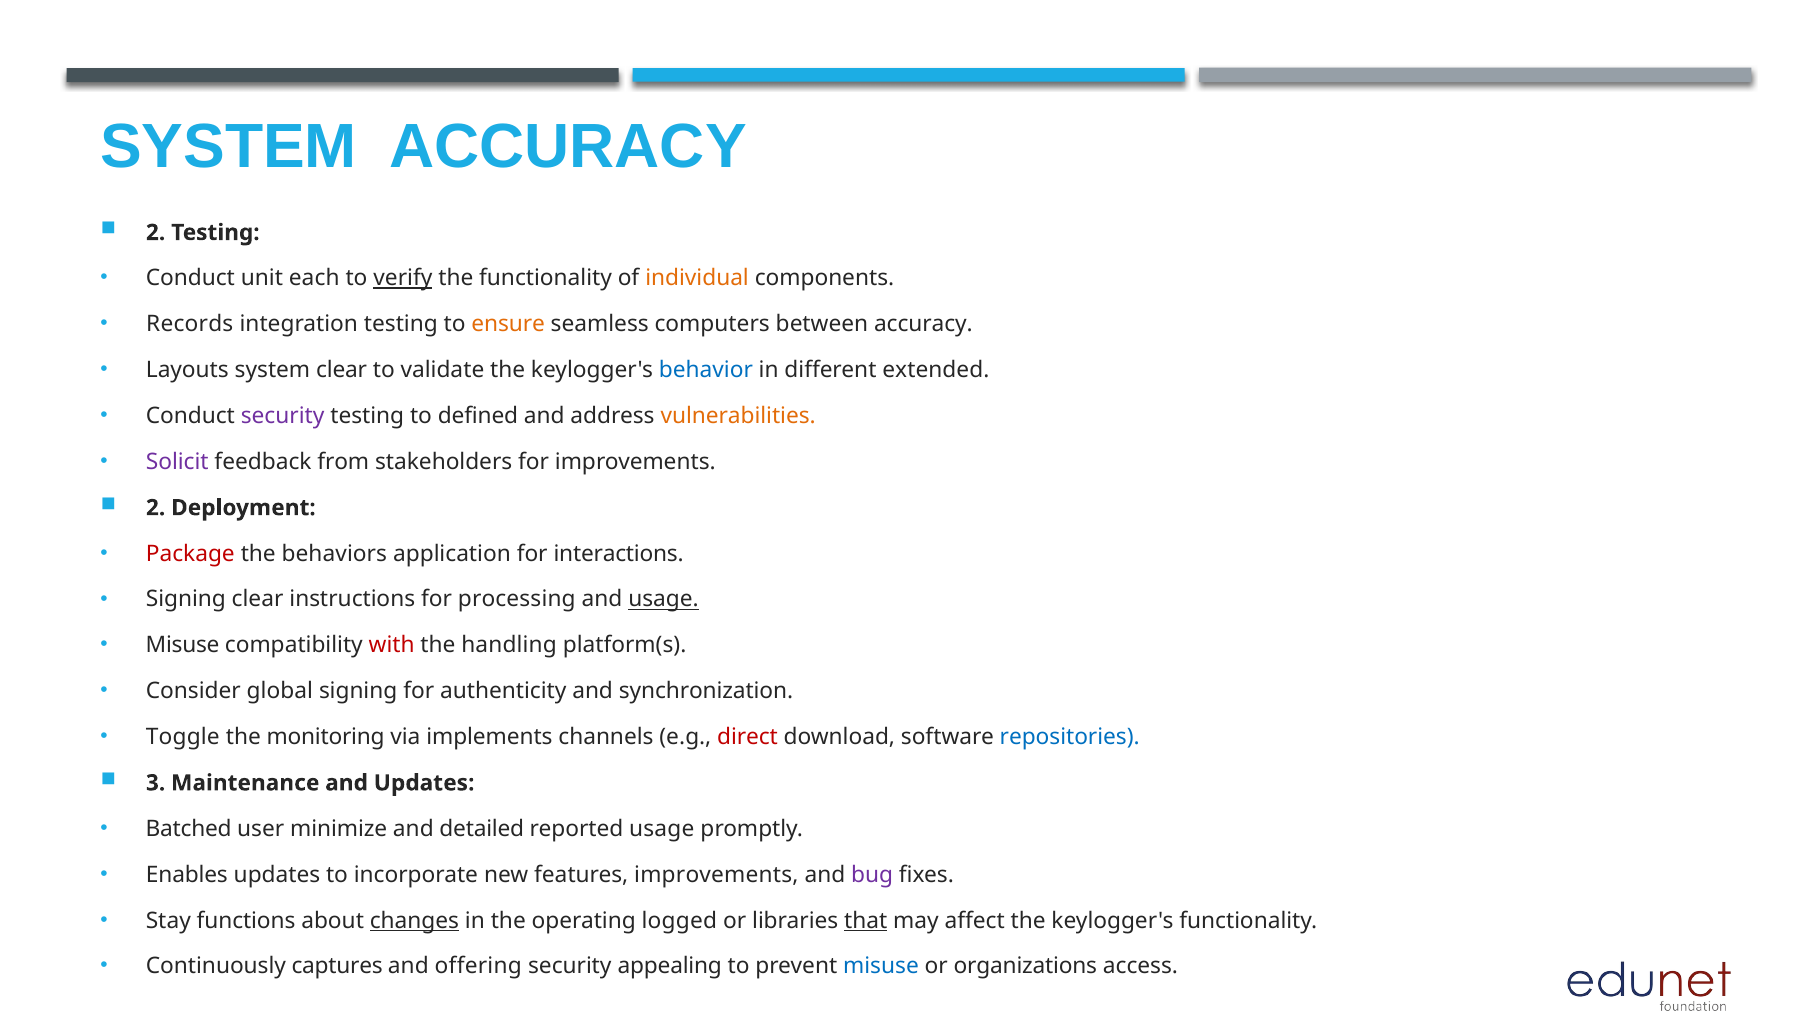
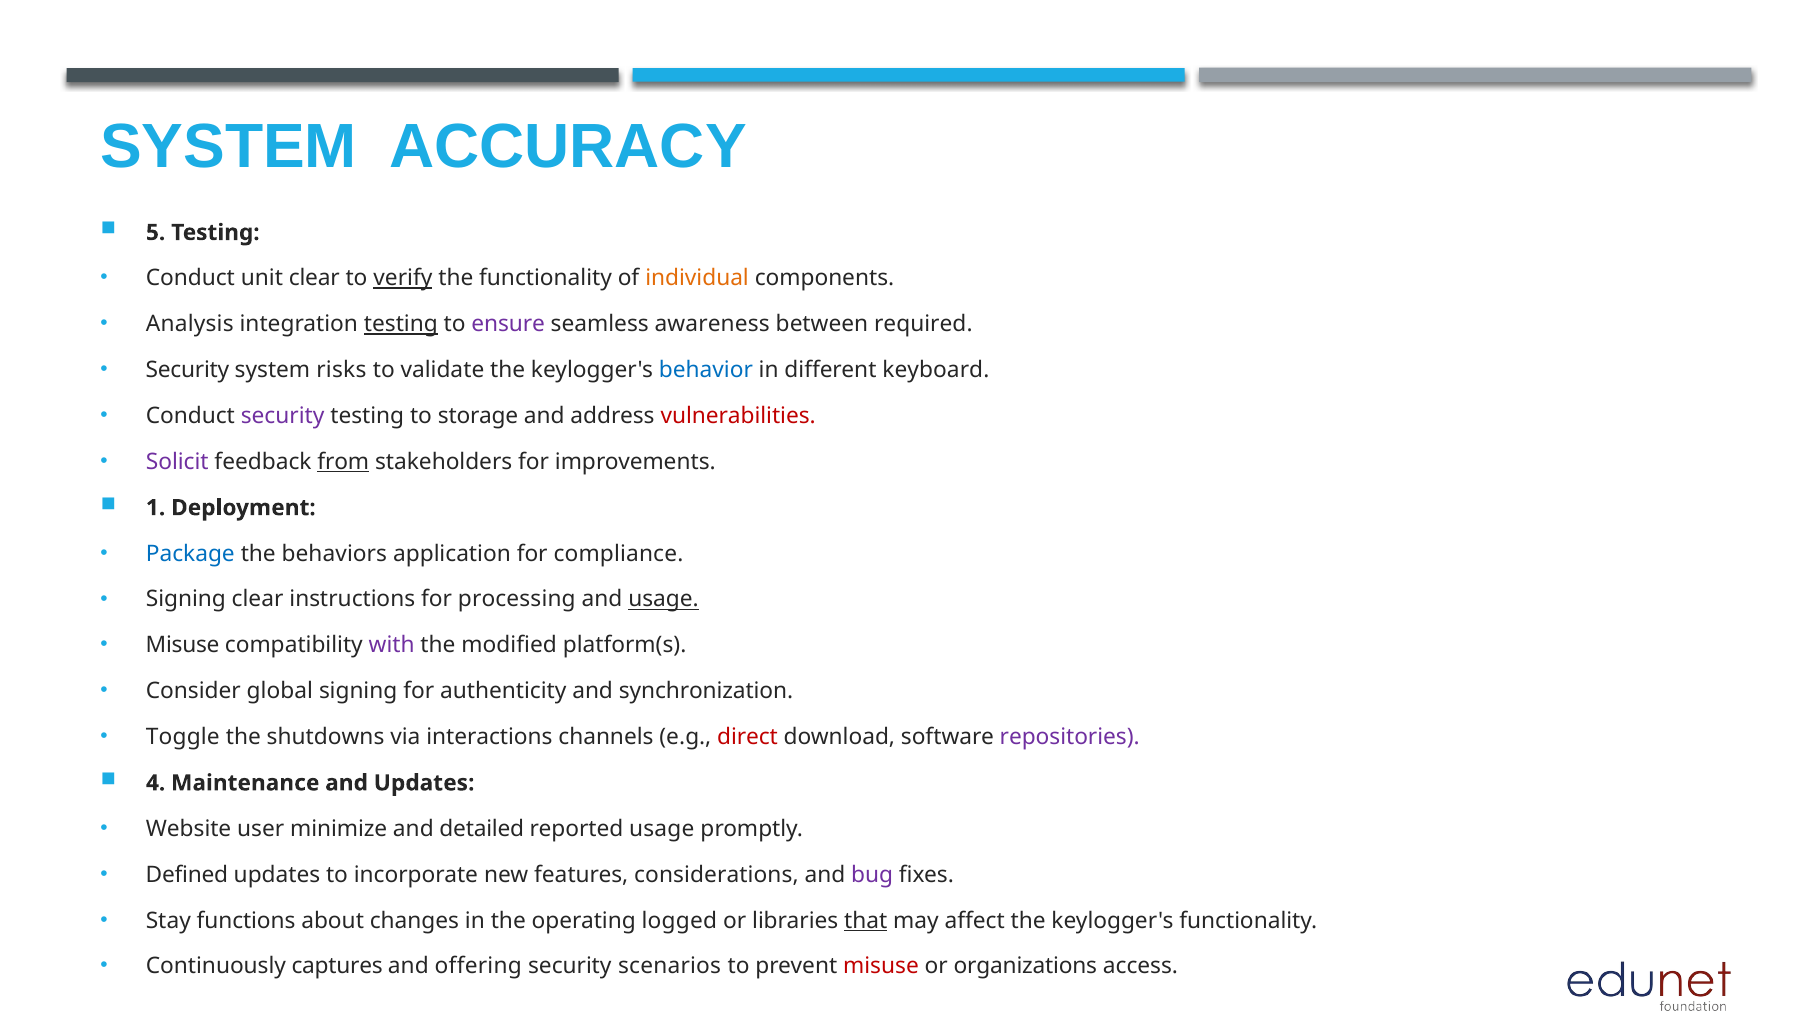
2 at (156, 233): 2 -> 5
unit each: each -> clear
Records: Records -> Analysis
testing at (401, 324) underline: none -> present
ensure colour: orange -> purple
computers: computers -> awareness
between accuracy: accuracy -> required
Layouts at (187, 370): Layouts -> Security
system clear: clear -> risks
extended: extended -> keyboard
defined: defined -> storage
vulnerabilities colour: orange -> red
from underline: none -> present
2 at (156, 508): 2 -> 1
Package colour: red -> blue
interactions: interactions -> compliance
with colour: red -> purple
handling: handling -> modified
monitoring: monitoring -> shutdowns
implements: implements -> interactions
repositories colour: blue -> purple
3: 3 -> 4
Batched: Batched -> Website
Enables: Enables -> Defined
features improvements: improvements -> considerations
changes underline: present -> none
appealing: appealing -> scenarios
misuse at (881, 967) colour: blue -> red
